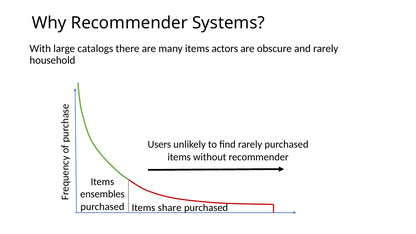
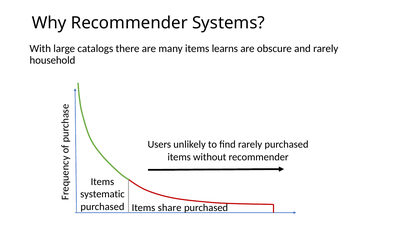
actors: actors -> learns
ensembles: ensembles -> systematic
